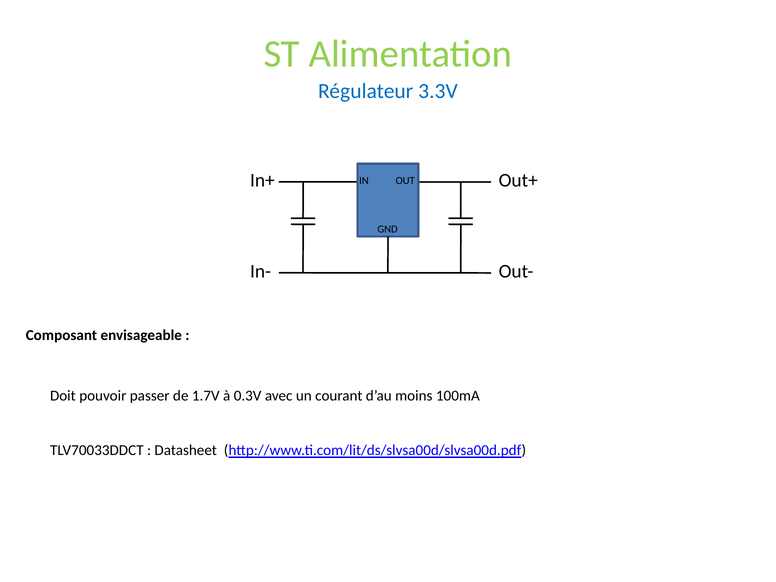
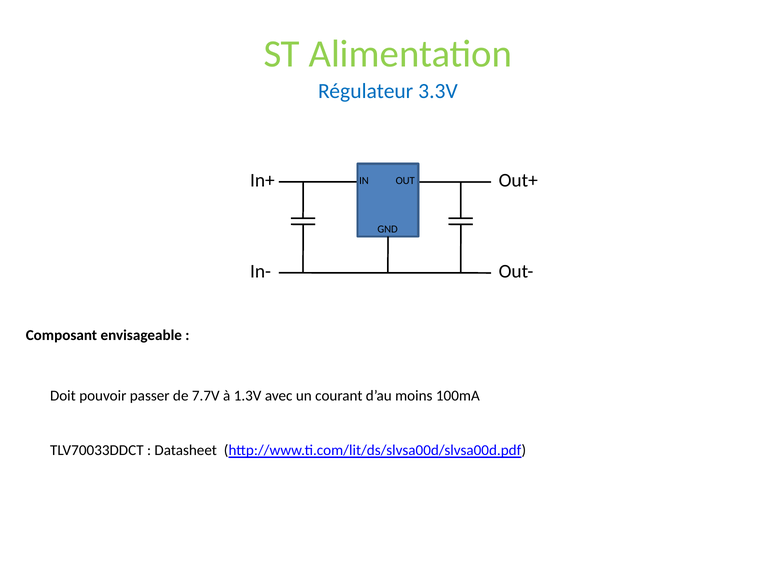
1.7V: 1.7V -> 7.7V
0.3V: 0.3V -> 1.3V
